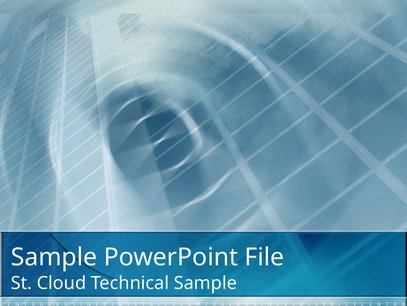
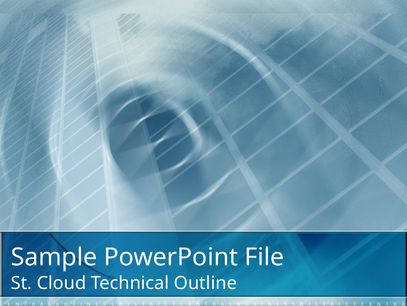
Technical Sample: Sample -> Outline
